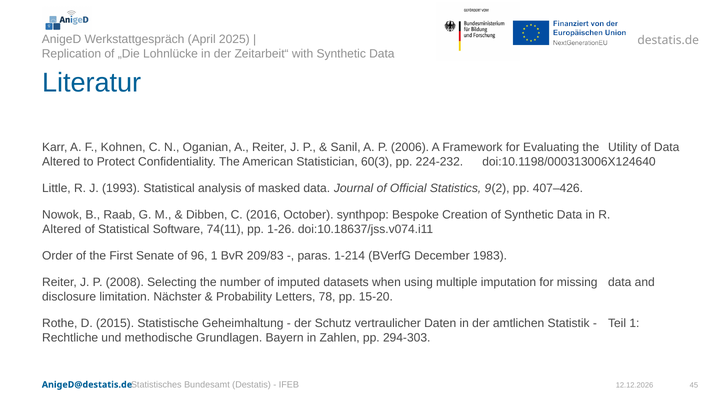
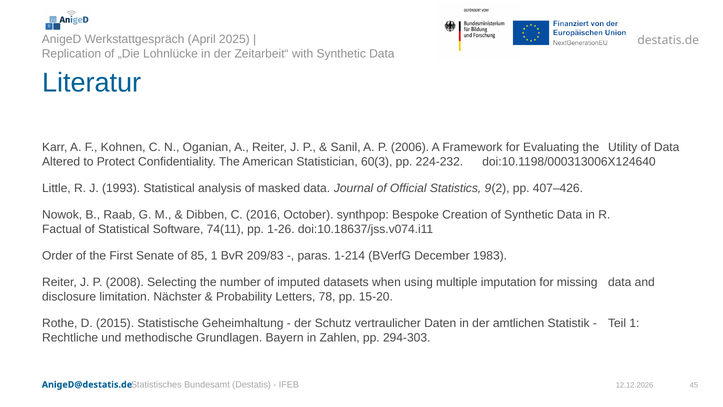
Altered at (62, 229): Altered -> Factual
96: 96 -> 85
